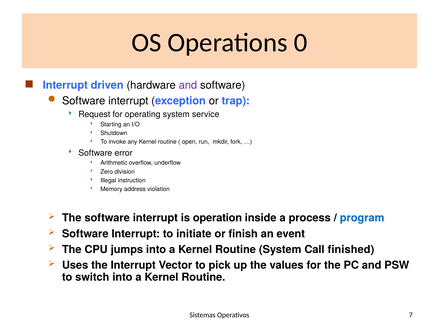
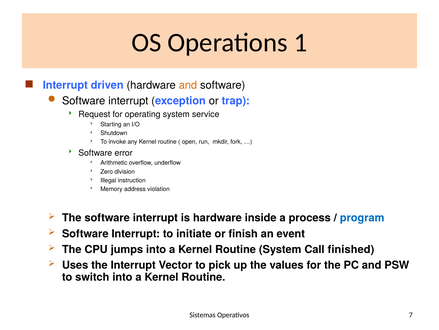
0: 0 -> 1
and at (188, 85) colour: purple -> orange
is operation: operation -> hardware
